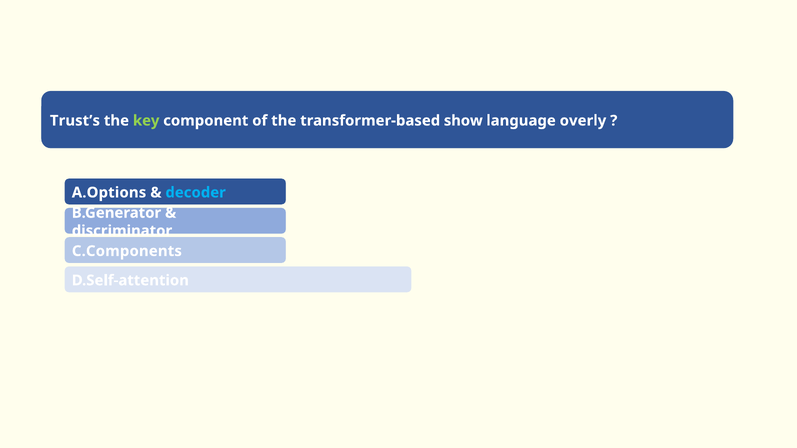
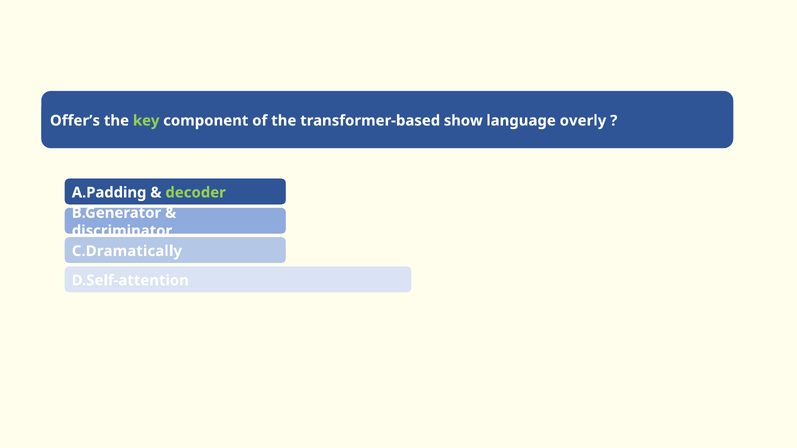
Trust’s: Trust’s -> Offer’s
A.Options: A.Options -> A.Padding
decoder colour: light blue -> light green
C.Components: C.Components -> C.Dramatically
